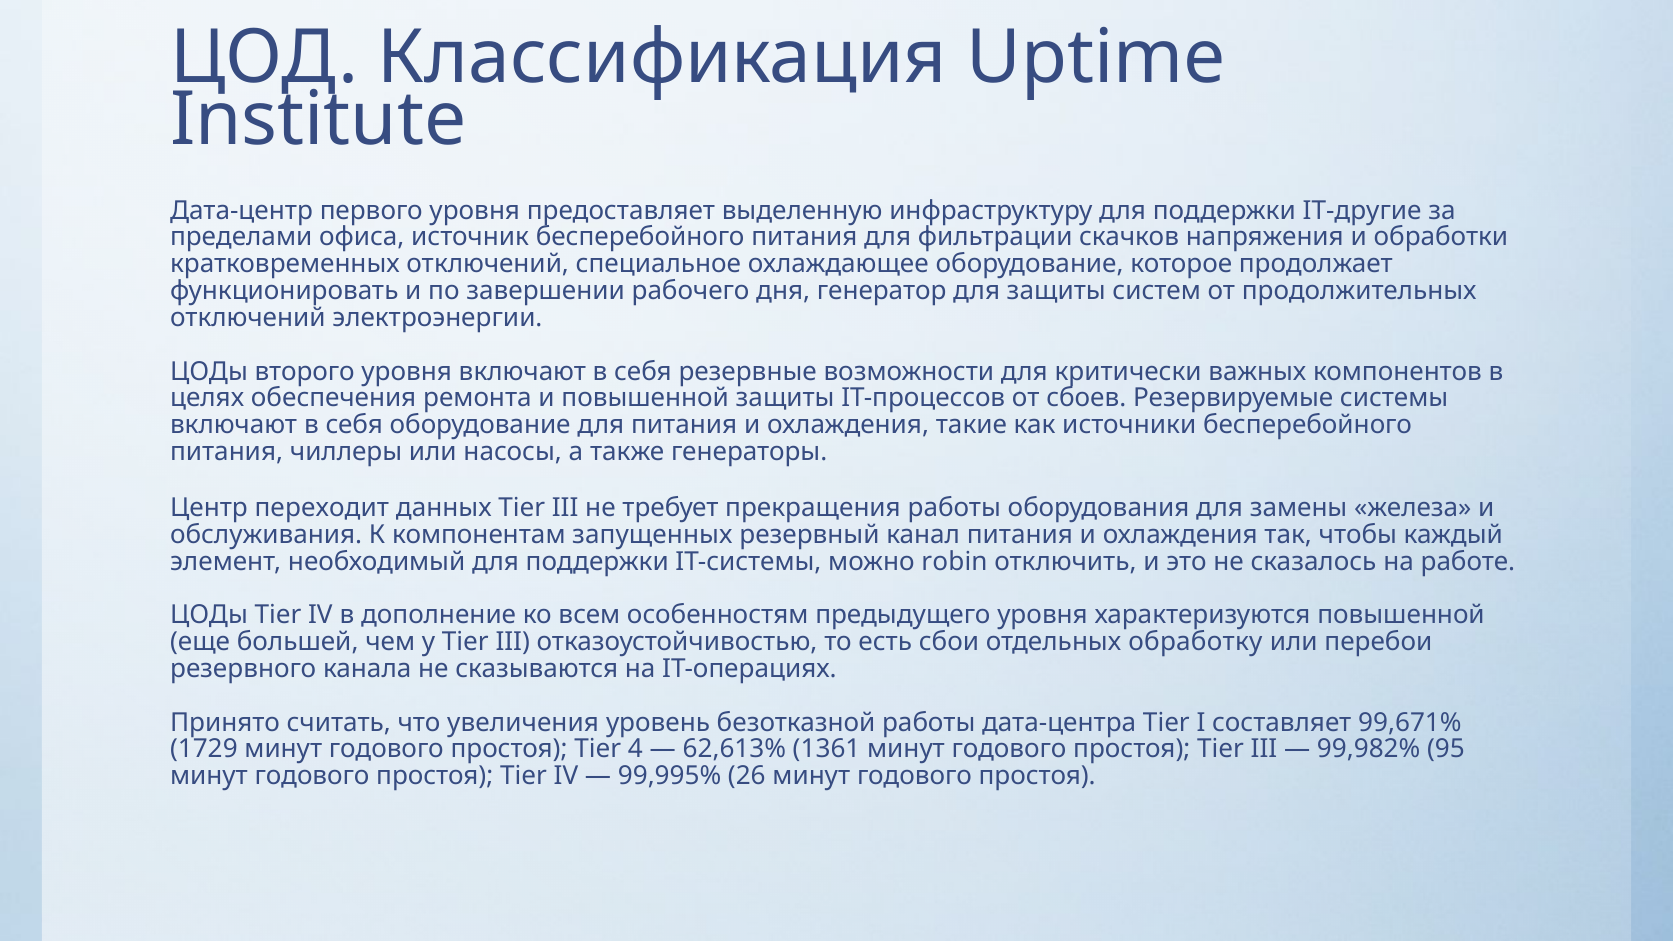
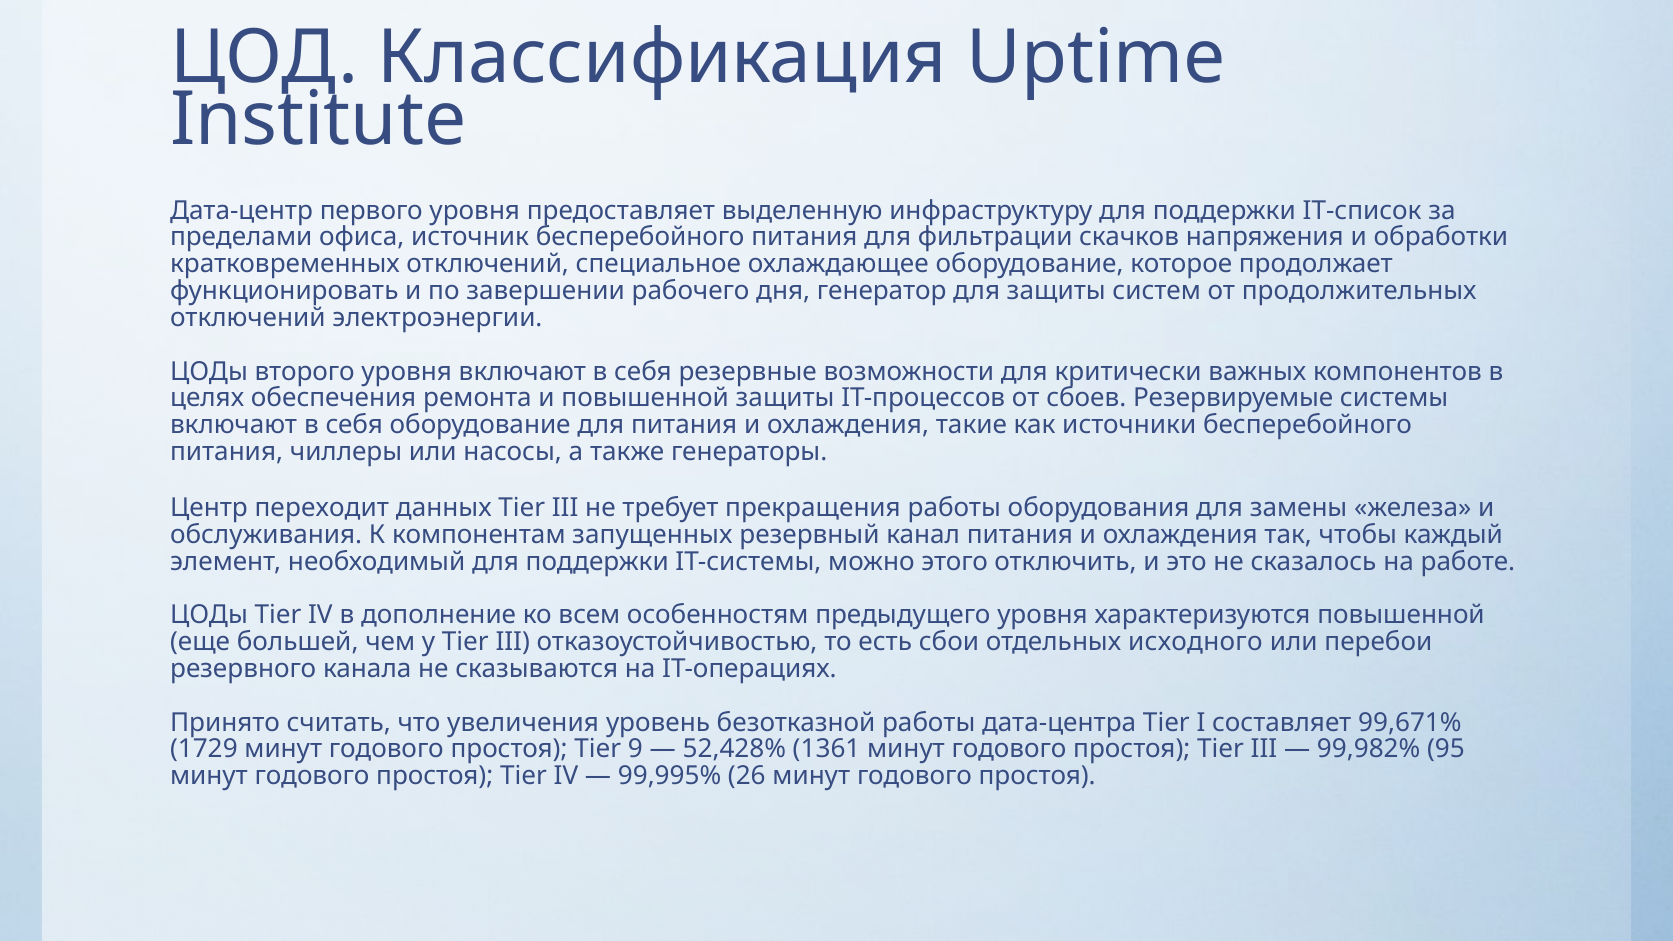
IT-другие: IT-другие -> IT-список
robin: robin -> этого
обработку: обработку -> исходного
4: 4 -> 9
62,613%: 62,613% -> 52,428%
